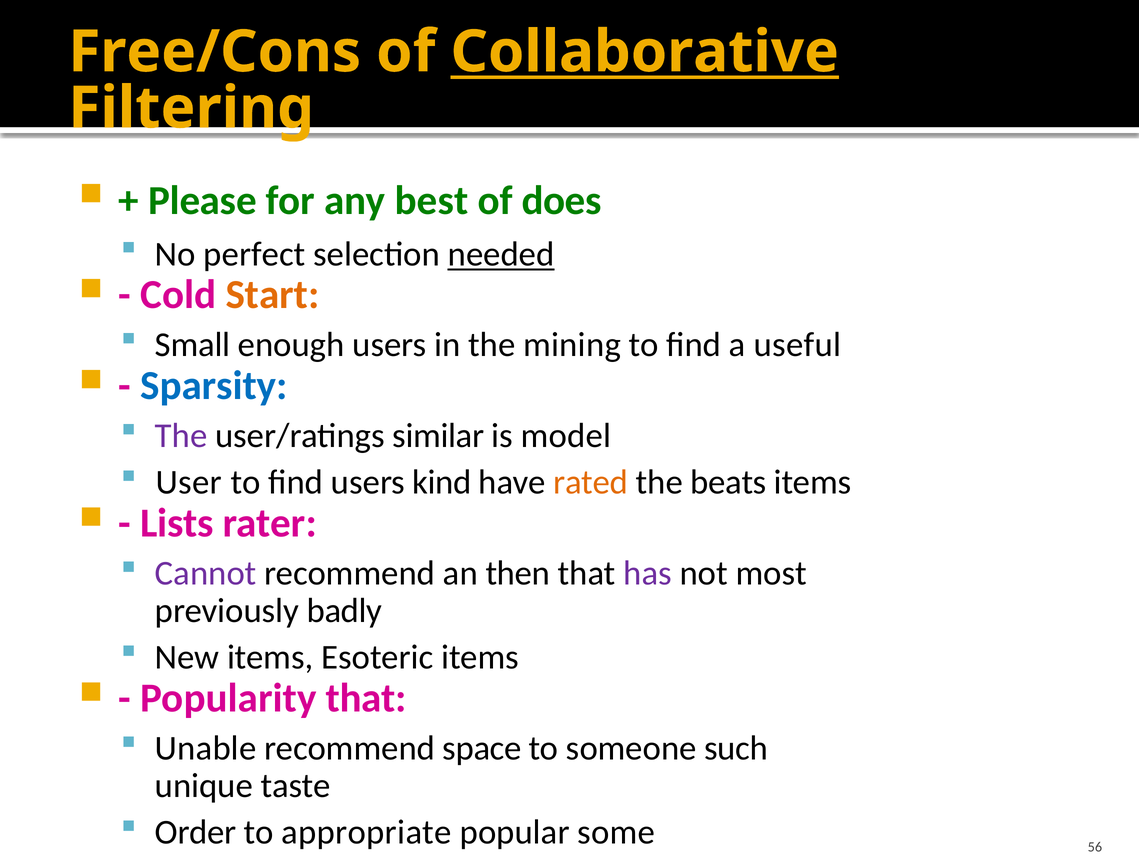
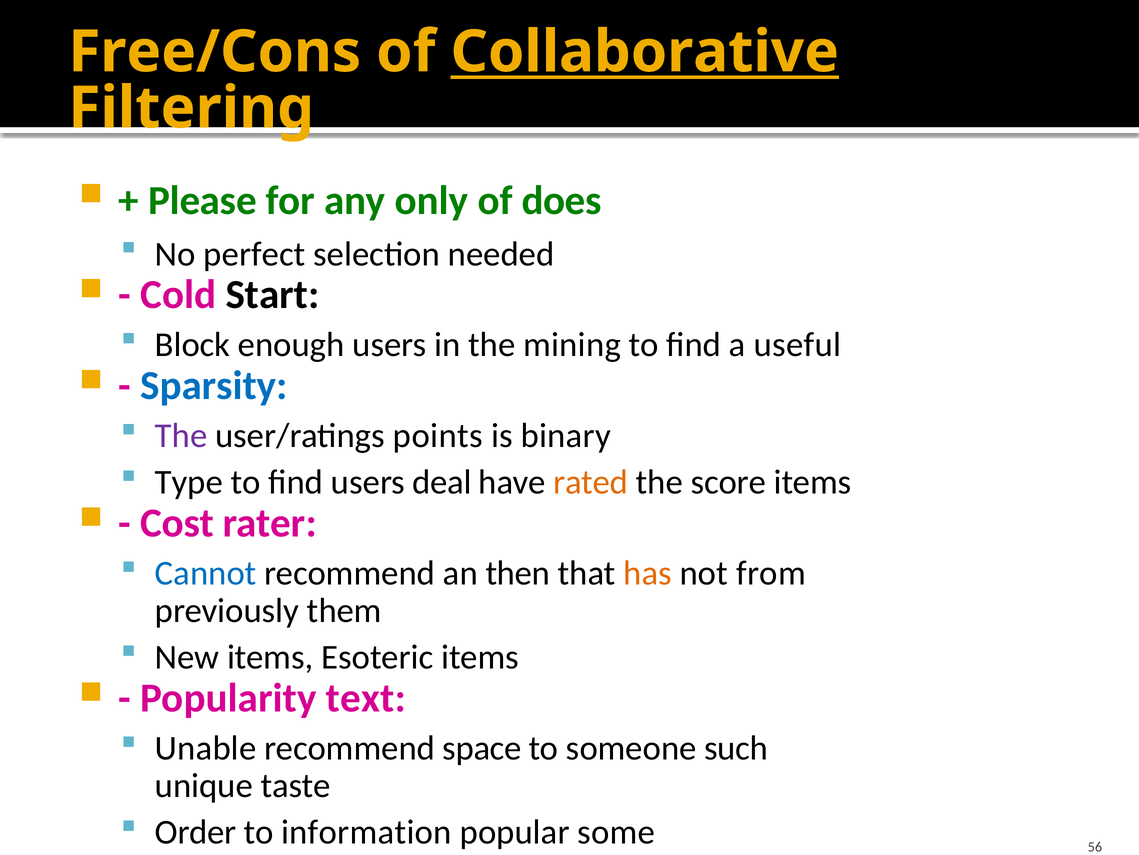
best: best -> only
needed underline: present -> none
Start colour: orange -> black
Small: Small -> Block
similar: similar -> points
model: model -> binary
User: User -> Type
kind: kind -> deal
beats: beats -> score
Lists: Lists -> Cost
Cannot colour: purple -> blue
has colour: purple -> orange
most: most -> from
badly: badly -> them
Popularity that: that -> text
appropriate: appropriate -> information
